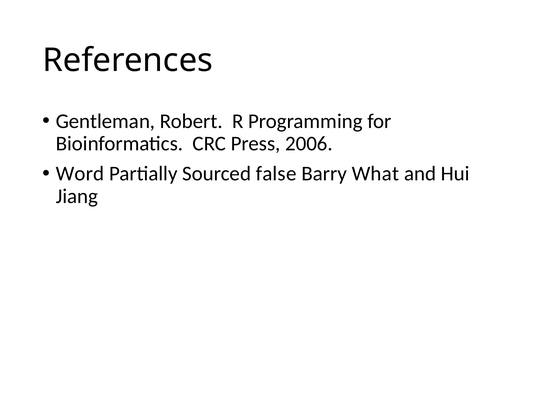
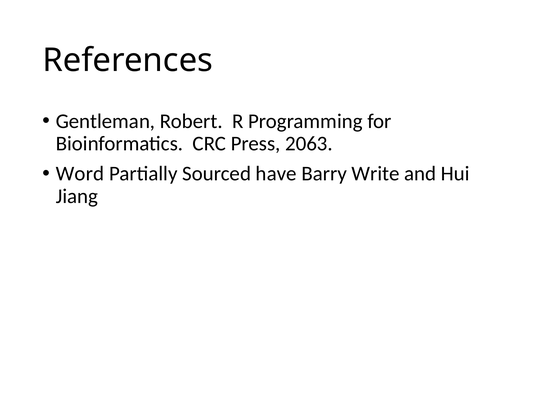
2006: 2006 -> 2063
false: false -> have
What: What -> Write
